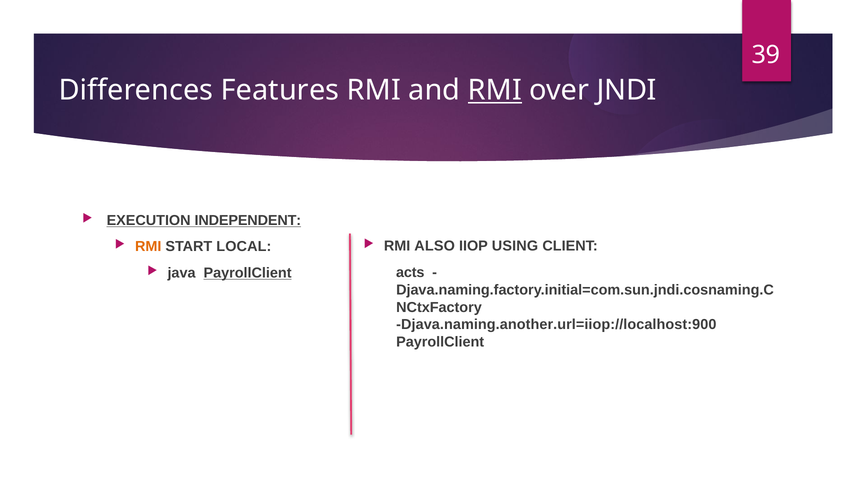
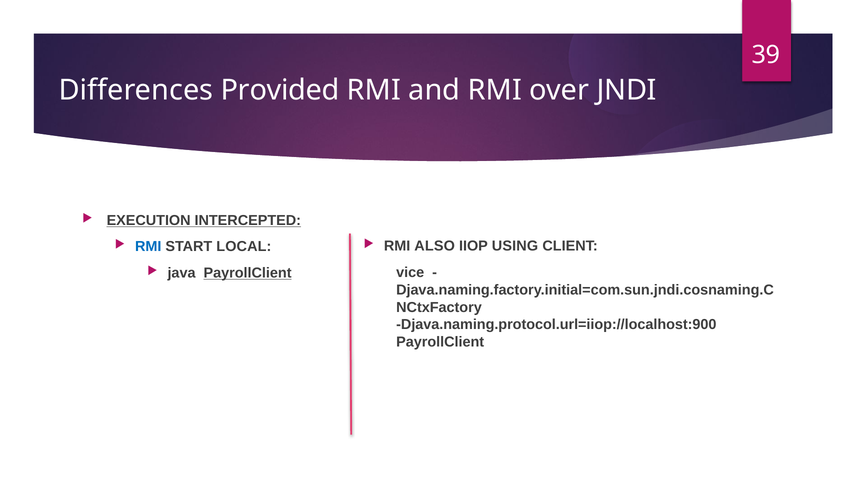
Features: Features -> Provided
RMI at (495, 90) underline: present -> none
INDEPENDENT: INDEPENDENT -> INTERCEPTED
RMI at (148, 247) colour: orange -> blue
acts: acts -> vice
Djava.naming.another.url=iiop://localhost:900: Djava.naming.another.url=iiop://localhost:900 -> Djava.naming.protocol.url=iiop://localhost:900
